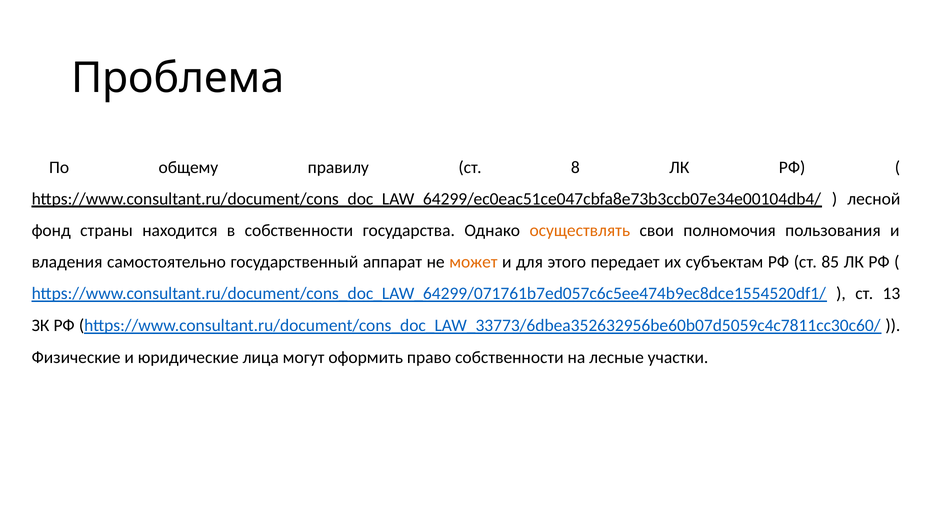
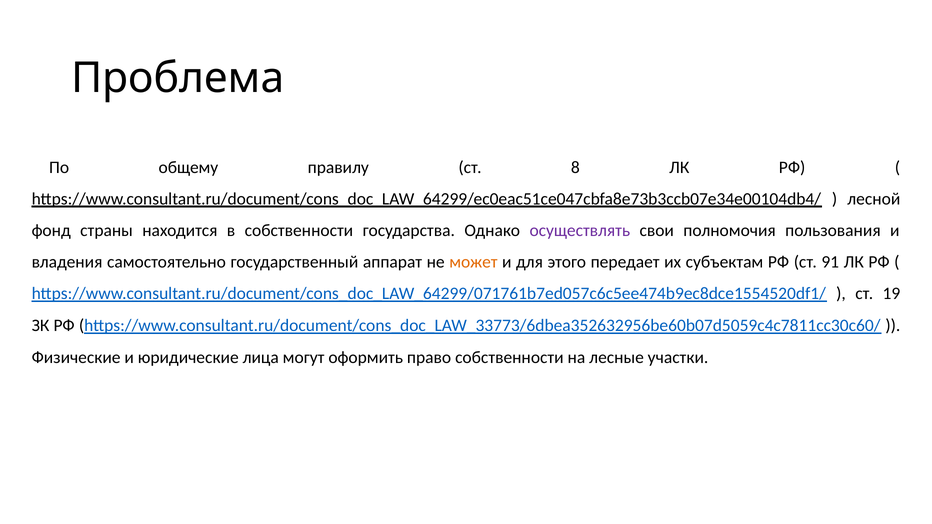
осуществлять colour: orange -> purple
85: 85 -> 91
13: 13 -> 19
